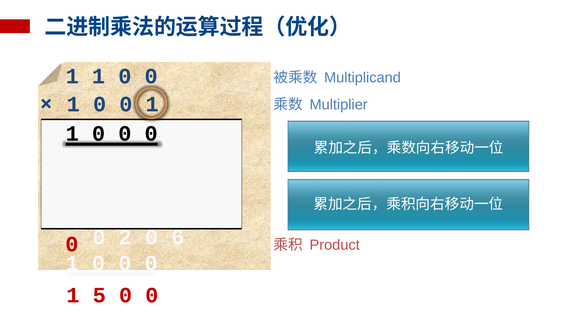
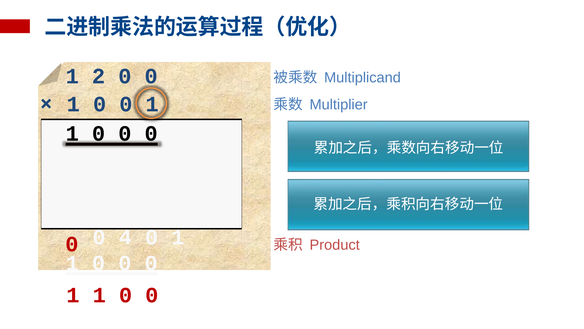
1 at (99, 76): 1 -> 2
2: 2 -> 4
6 at (178, 237): 6 -> 1
5 at (99, 295): 5 -> 1
